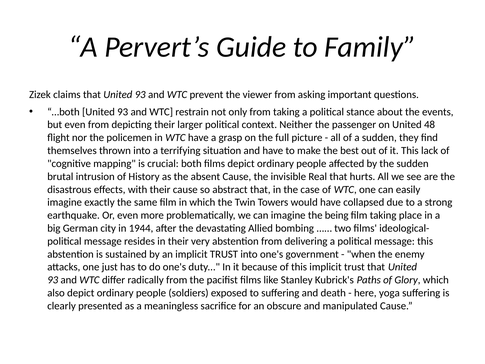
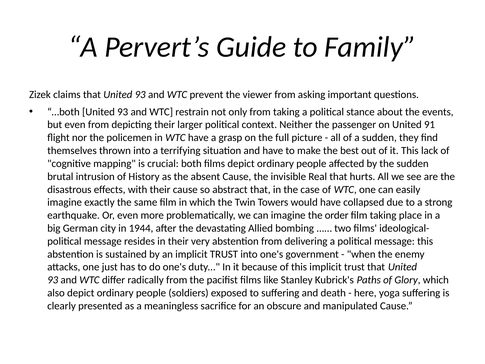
48: 48 -> 91
being: being -> order
